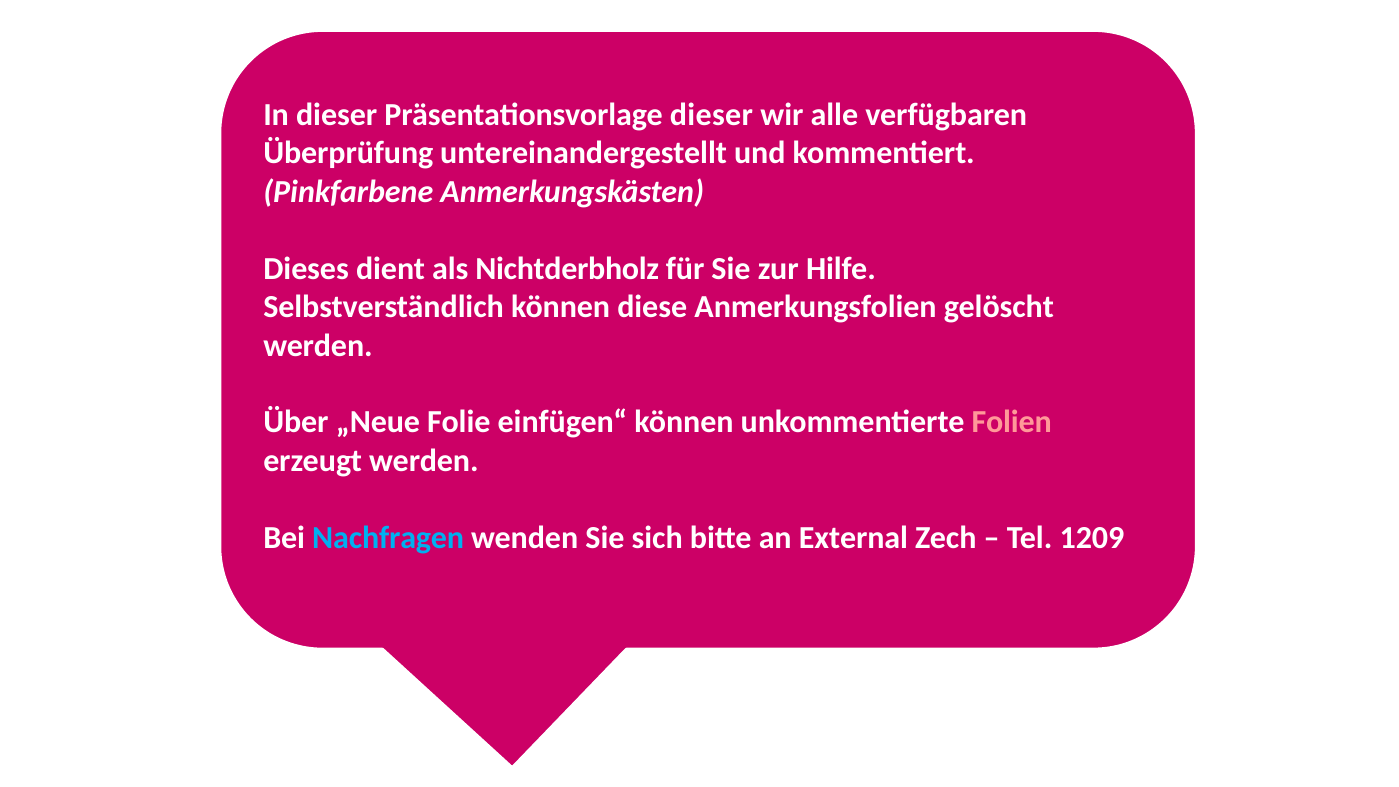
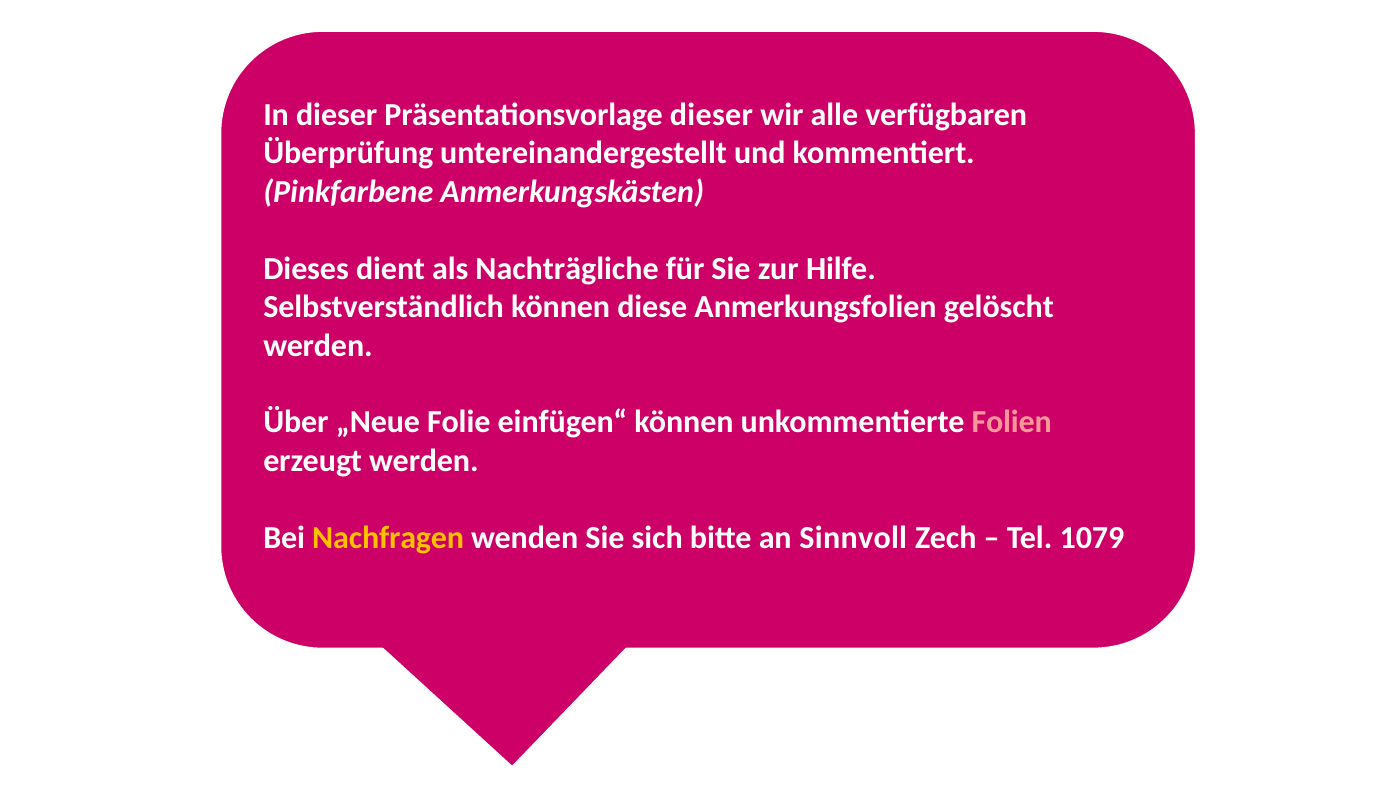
Nichtderbholz: Nichtderbholz -> Nachträgliche
Nachfragen colour: light blue -> yellow
External: External -> Sinnvoll
1209: 1209 -> 1079
